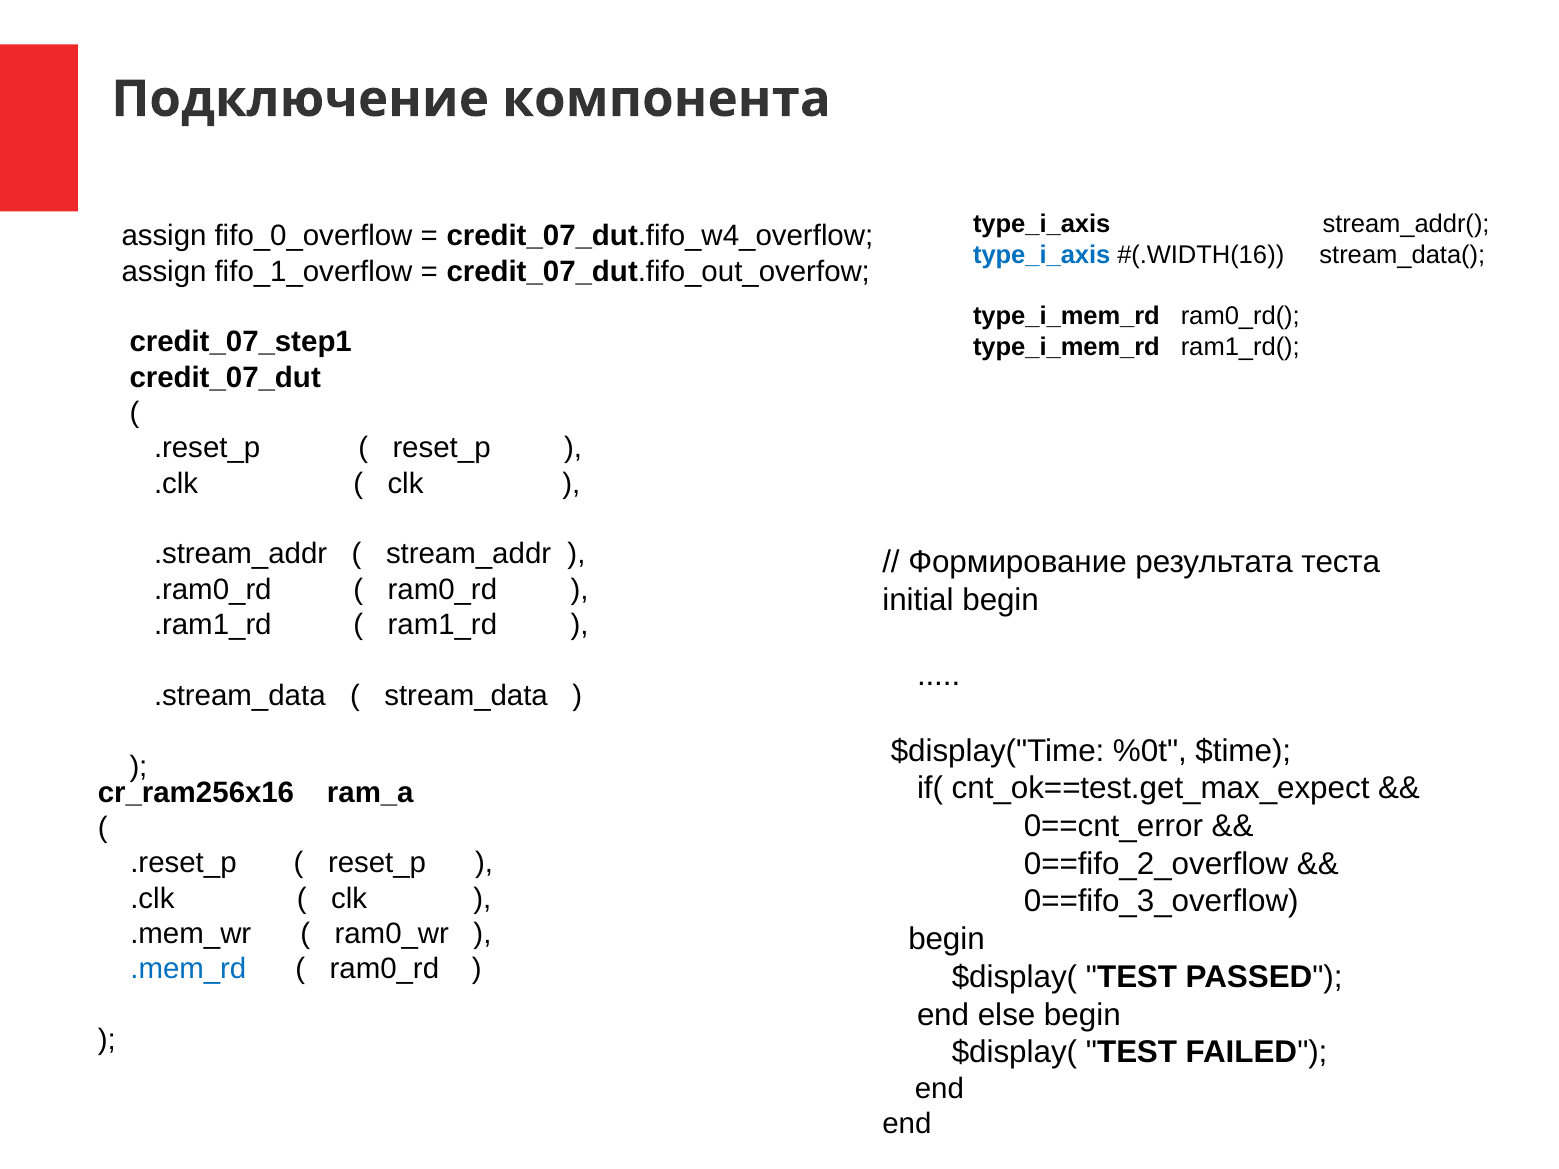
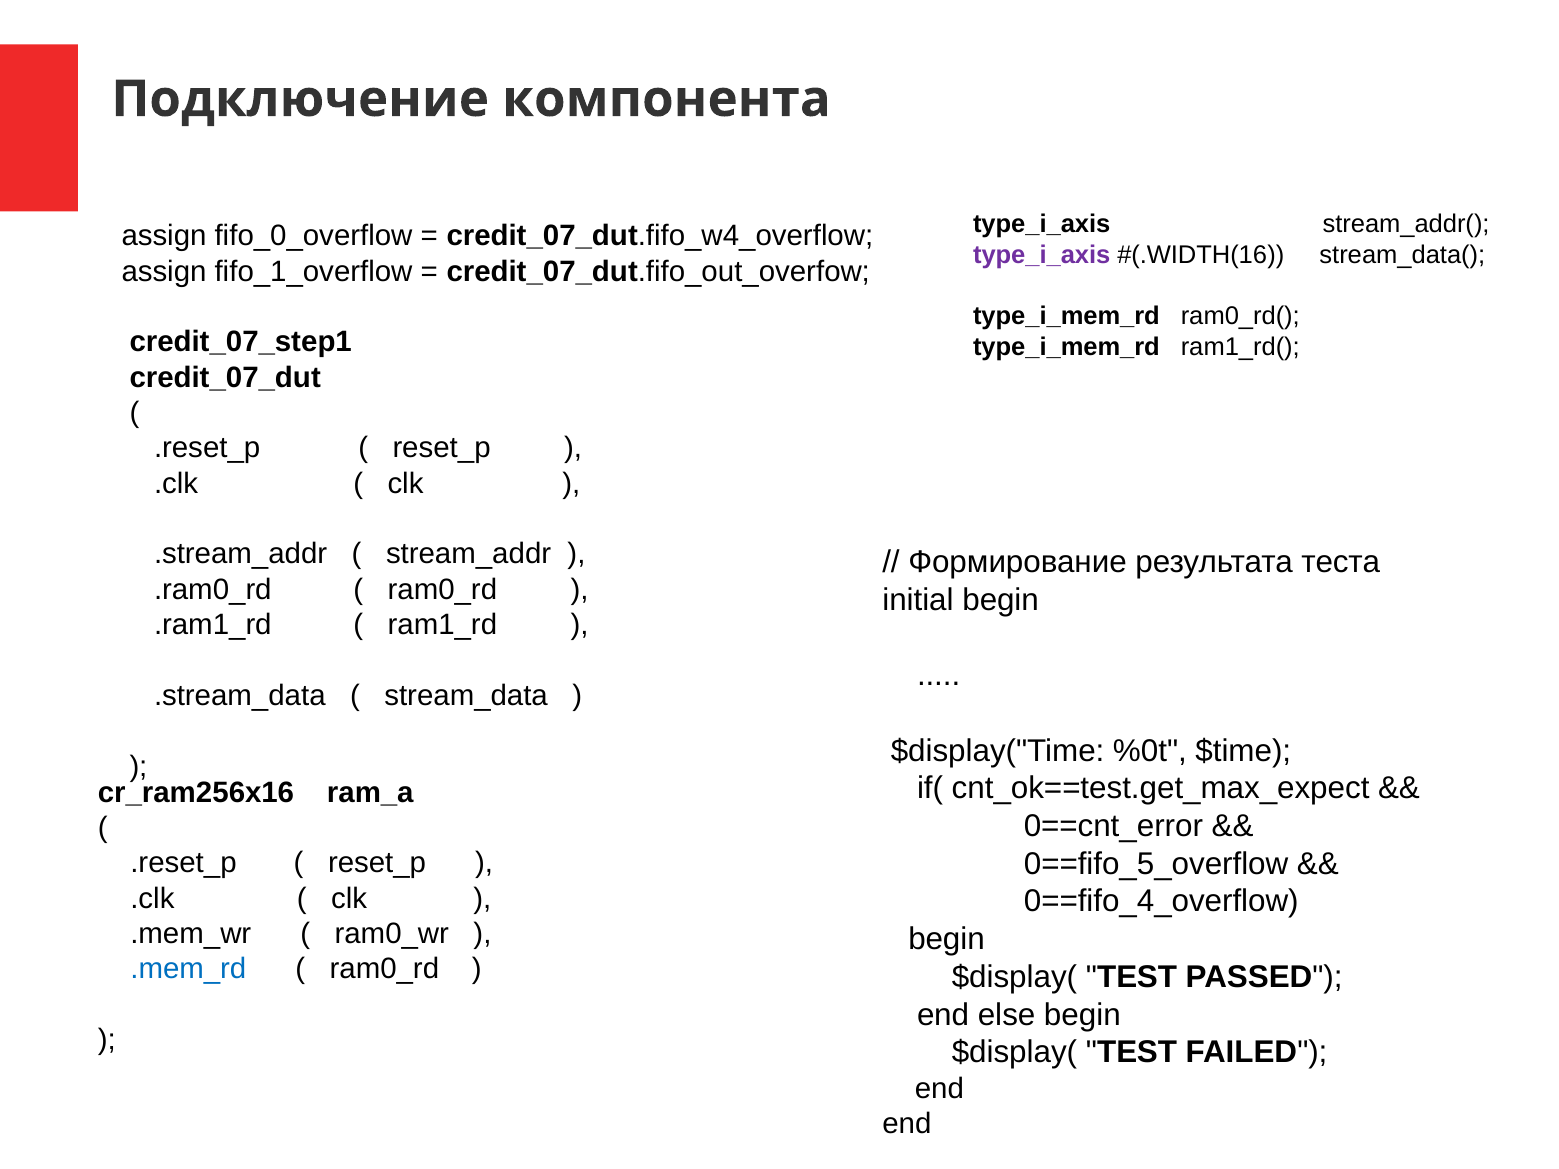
type_i_axis at (1042, 255) colour: blue -> purple
0==fifo_2_overflow: 0==fifo_2_overflow -> 0==fifo_5_overflow
0==fifo_3_overflow: 0==fifo_3_overflow -> 0==fifo_4_overflow
